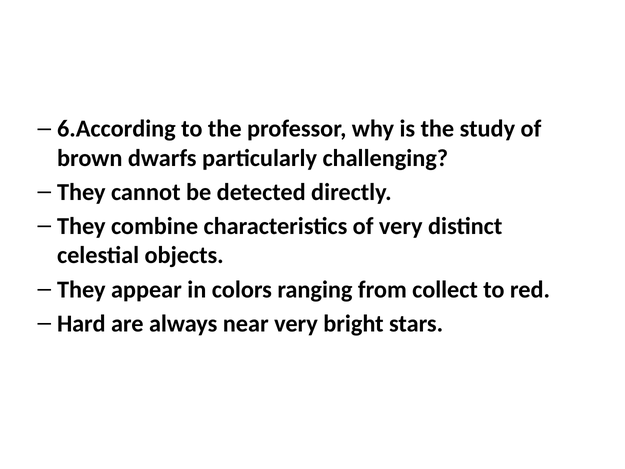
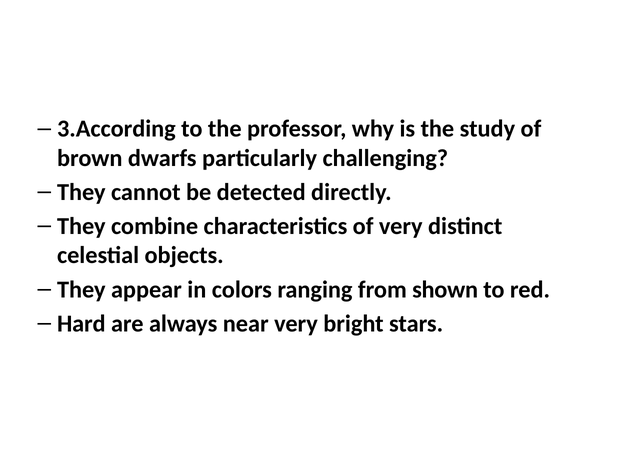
6.According: 6.According -> 3.According
collect: collect -> shown
